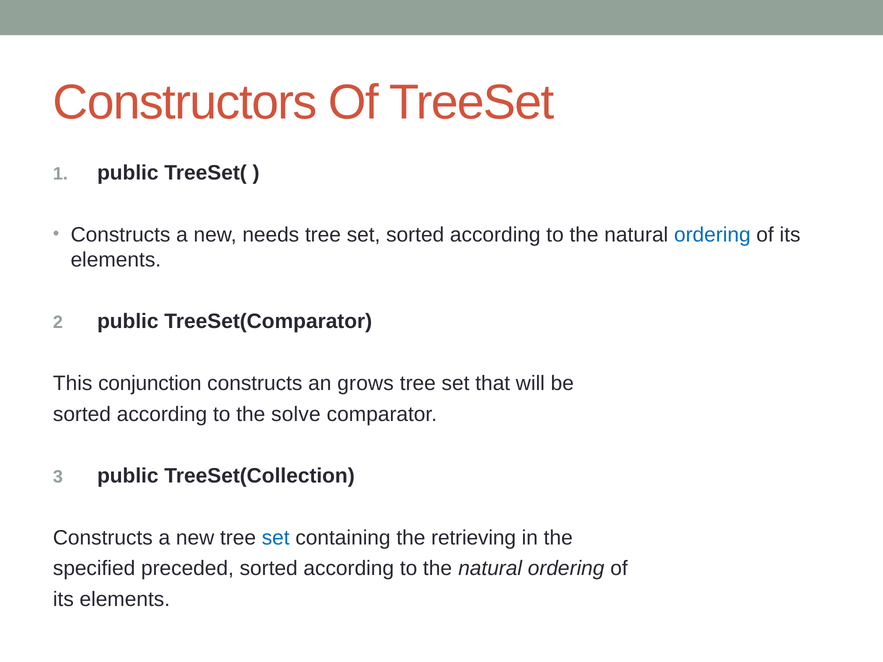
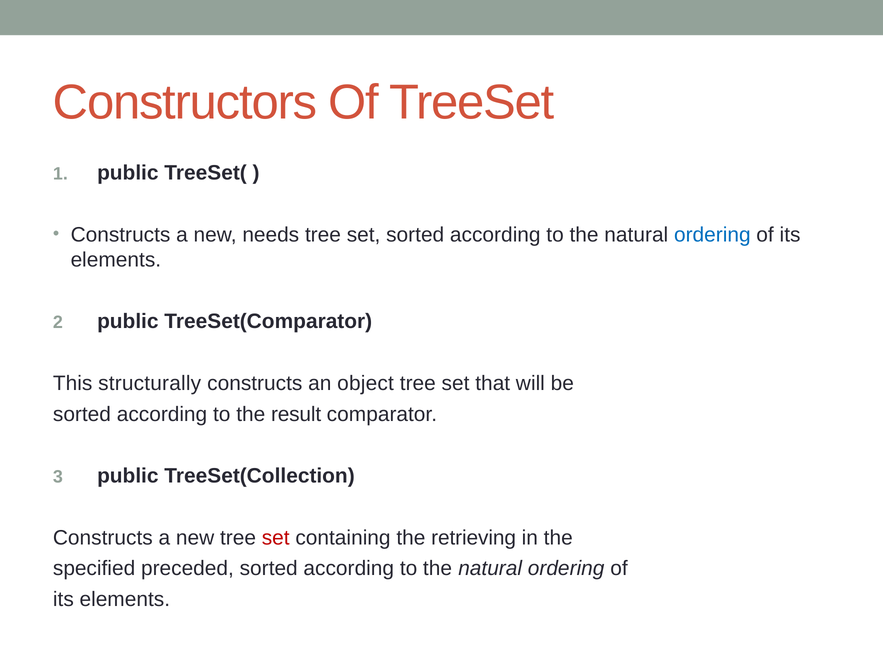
conjunction: conjunction -> structurally
grows: grows -> object
solve: solve -> result
set at (276, 538) colour: blue -> red
